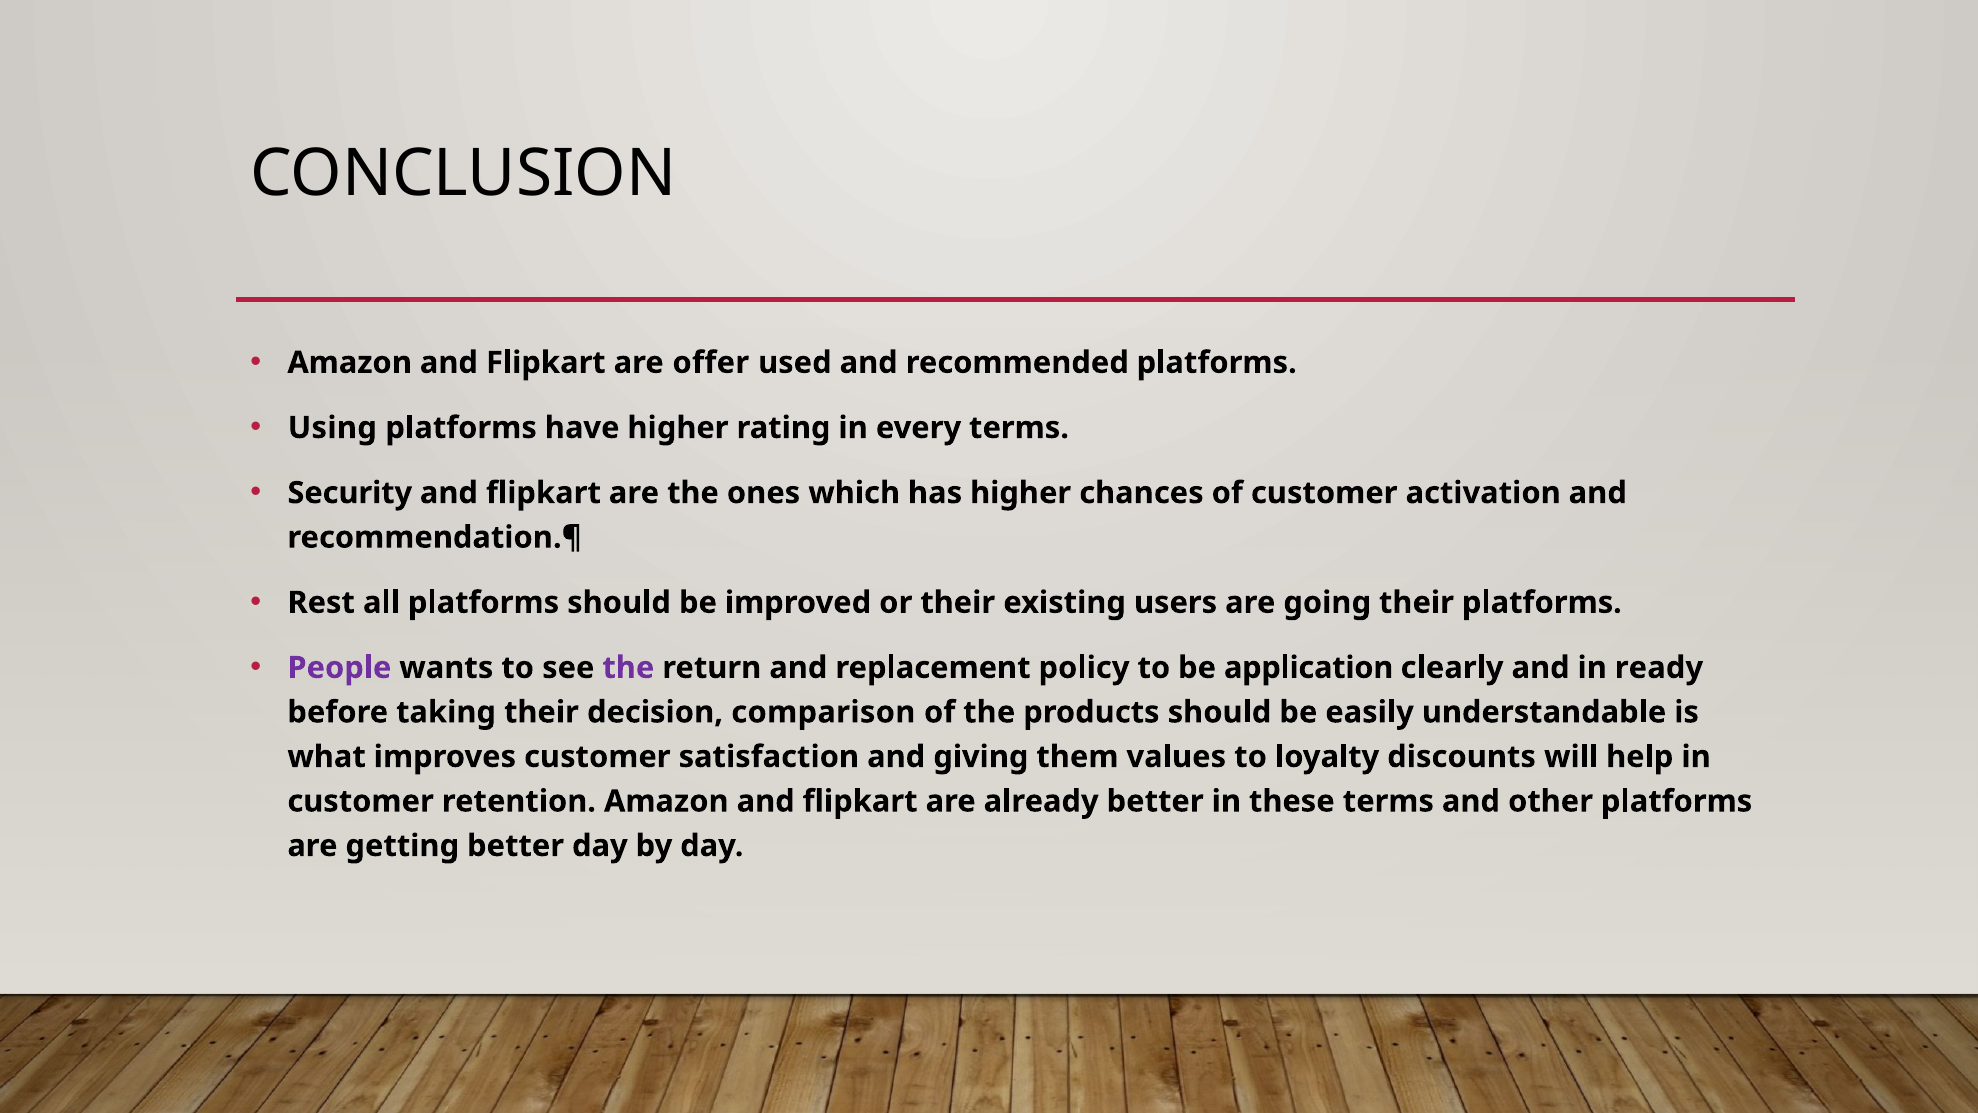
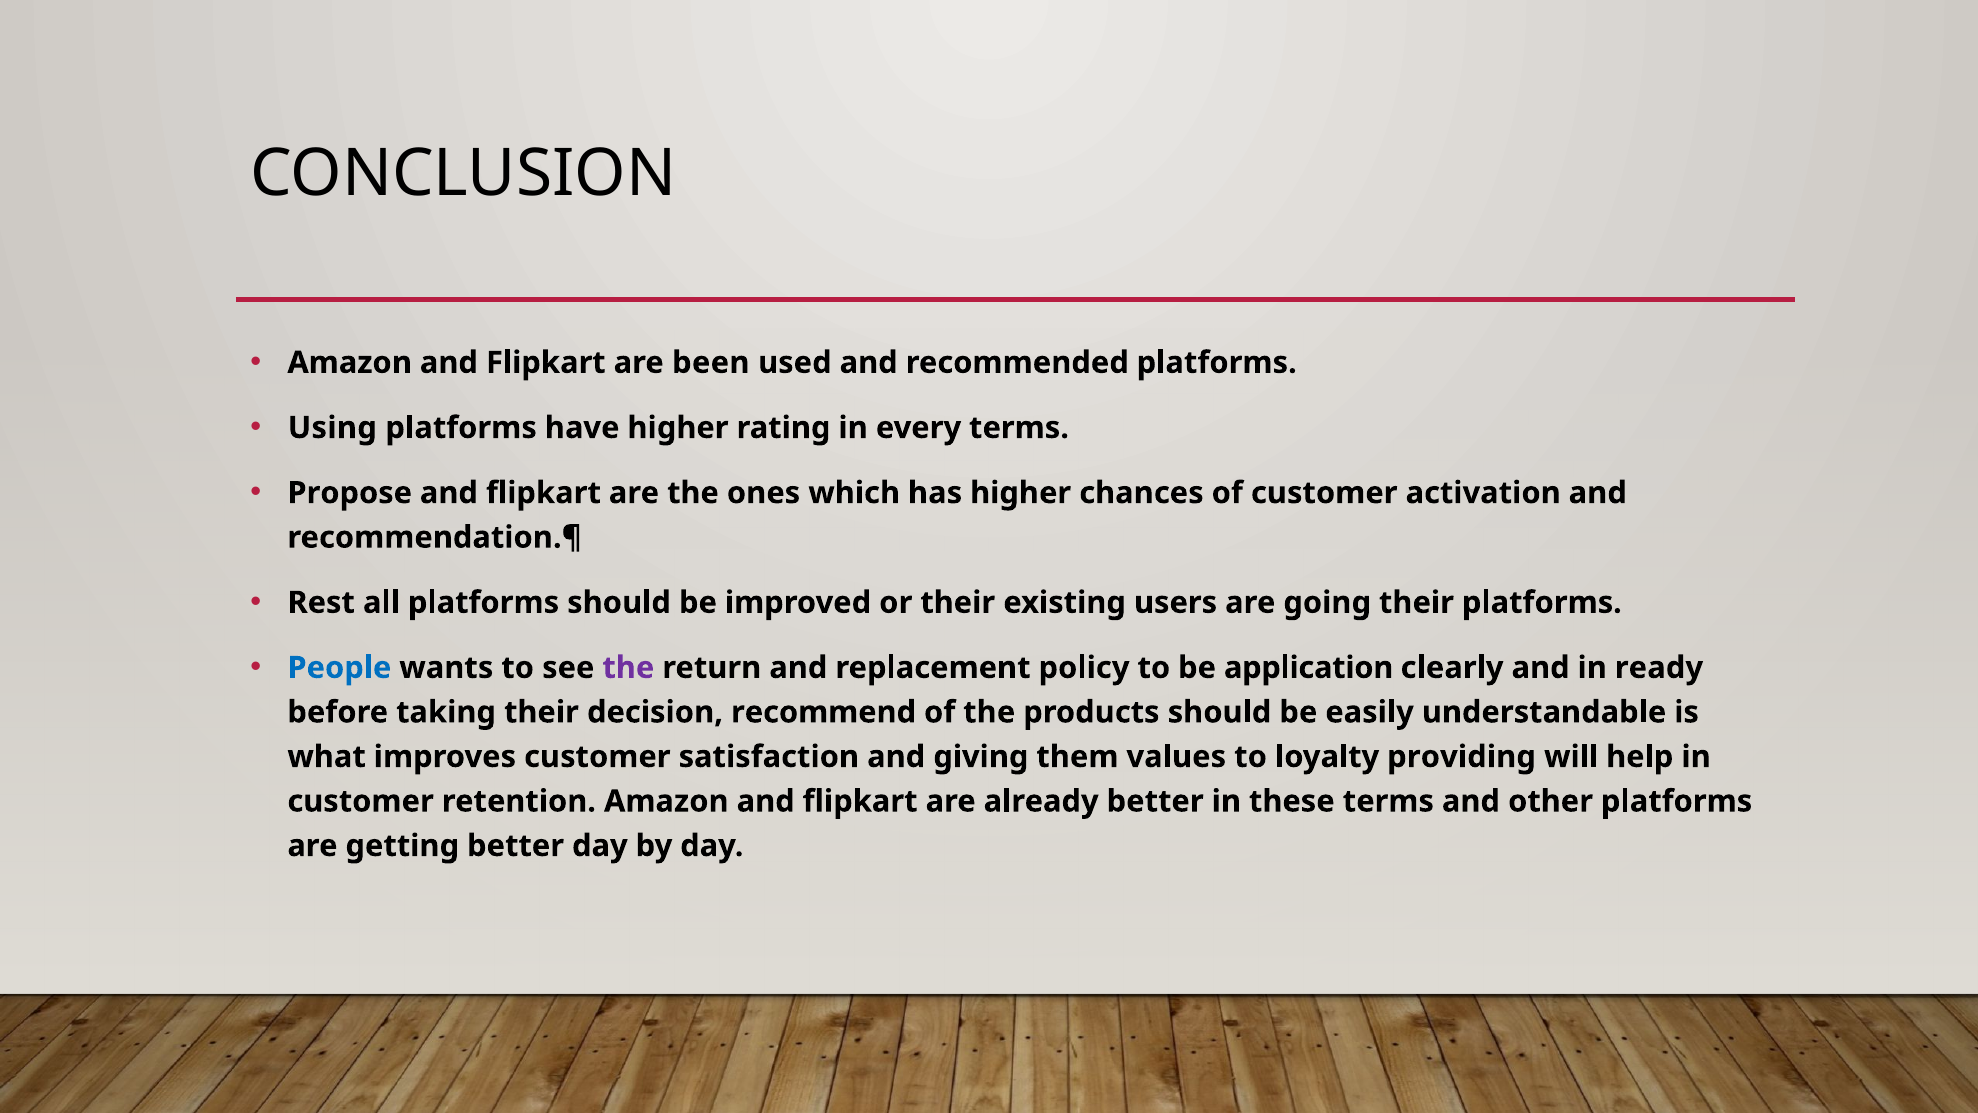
offer: offer -> been
Security: Security -> Propose
People colour: purple -> blue
comparison: comparison -> recommend
discounts: discounts -> providing
